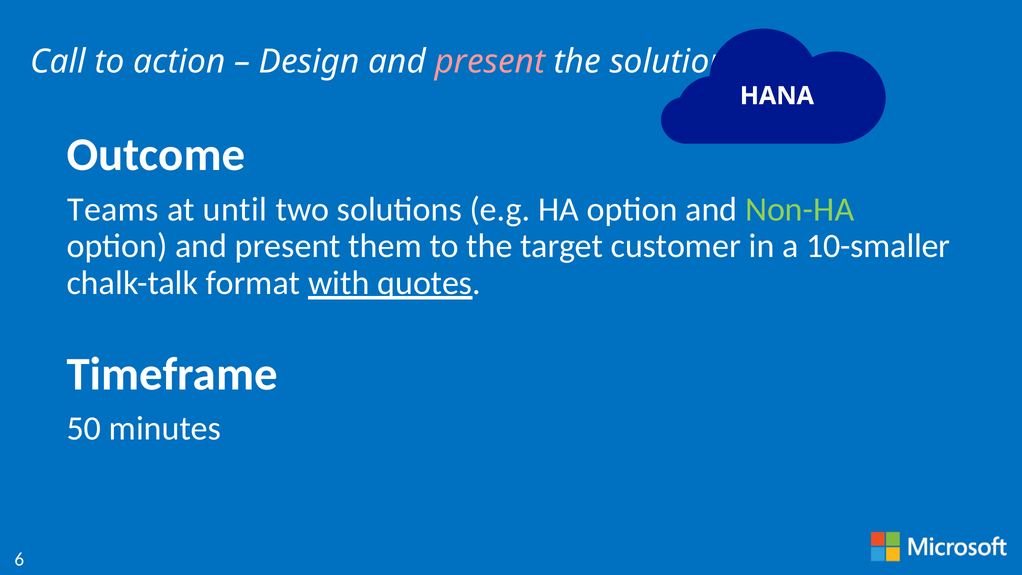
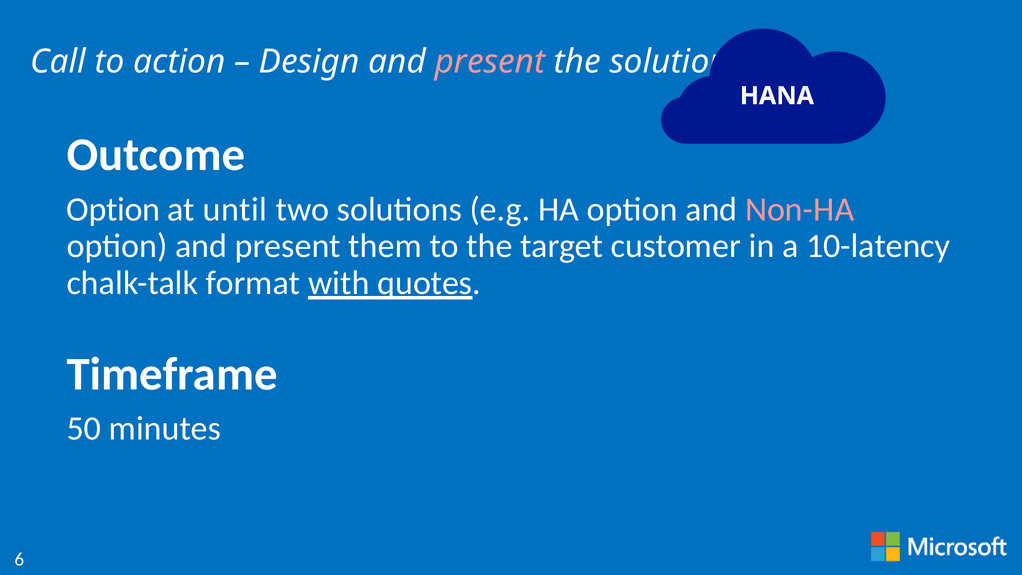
Teams at (113, 209): Teams -> Option
Non-HA colour: light green -> pink
10-smaller: 10-smaller -> 10-latency
